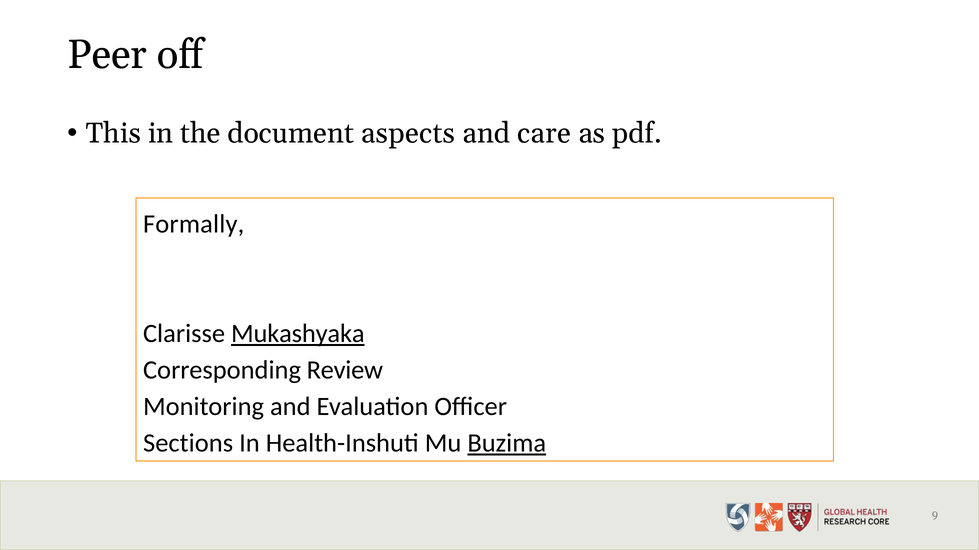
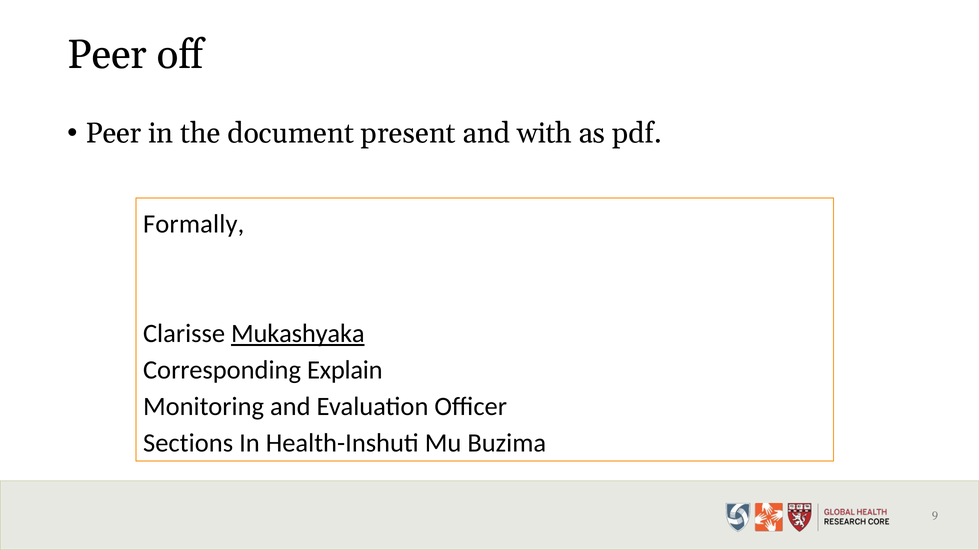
This at (113, 134): This -> Peer
aspects: aspects -> present
care: care -> with
Review: Review -> Explain
Buzima underline: present -> none
